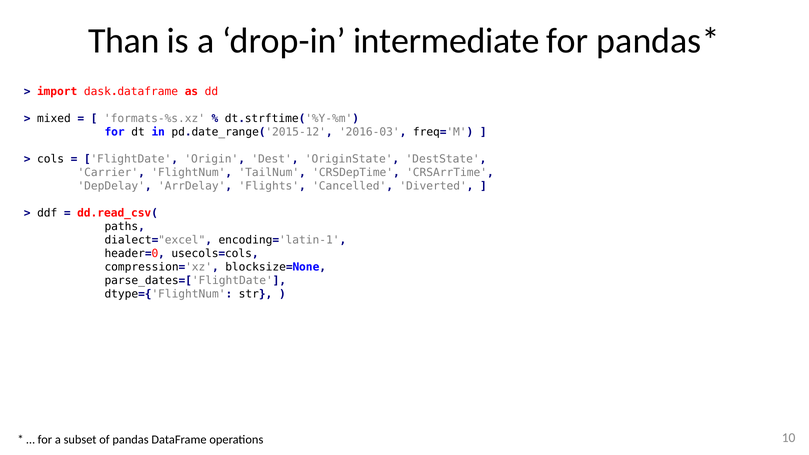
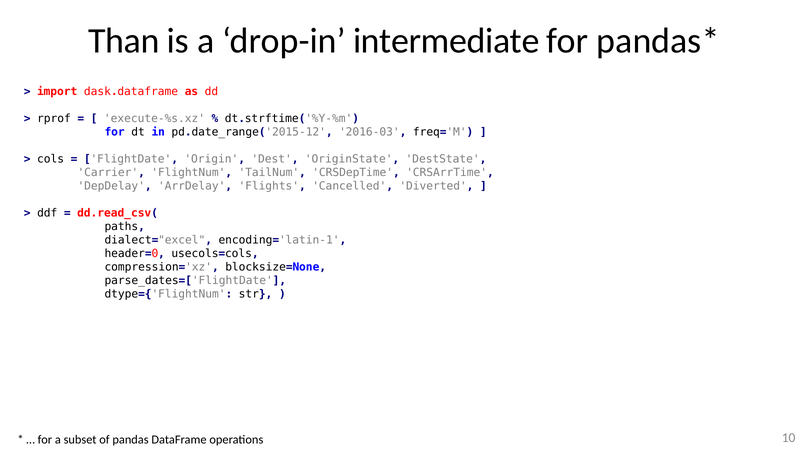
mixed: mixed -> rprof
formats-%s.xz: formats-%s.xz -> execute-%s.xz
